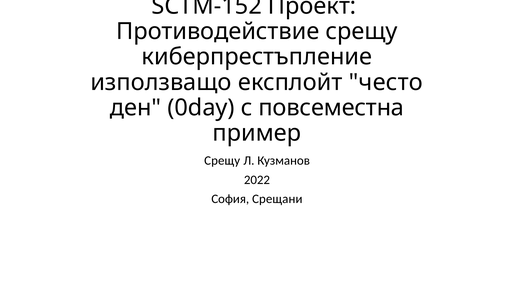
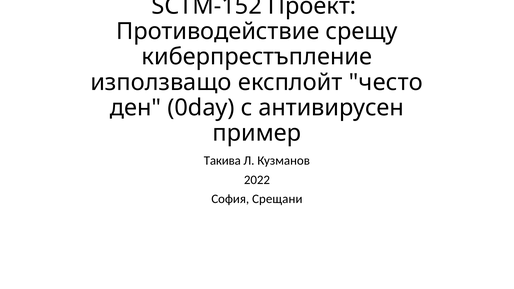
повсеместна: повсеместна -> антивирусен
Срещу at (222, 161): Срещу -> Такива
